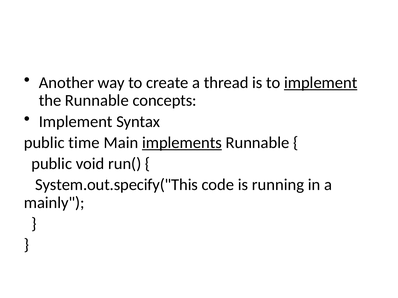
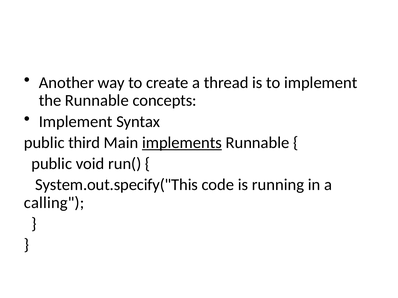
implement at (321, 83) underline: present -> none
time: time -> third
mainly: mainly -> calling
